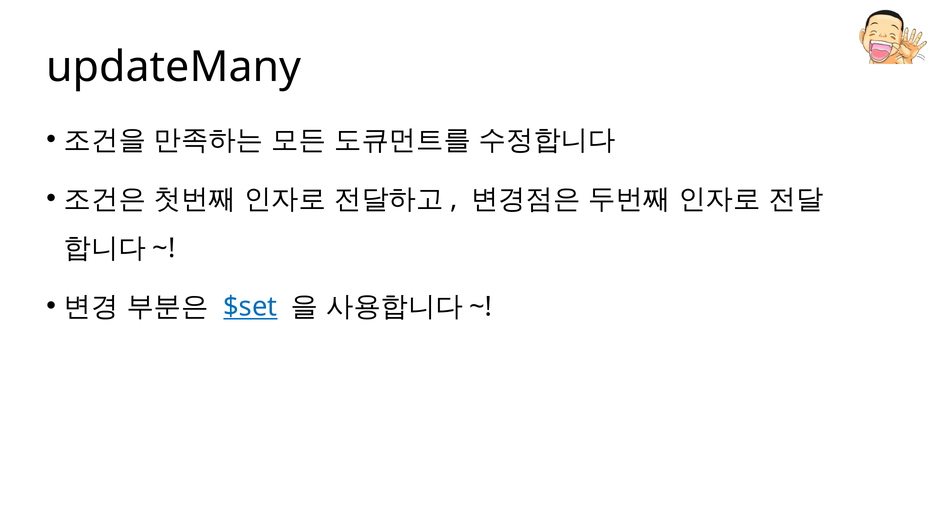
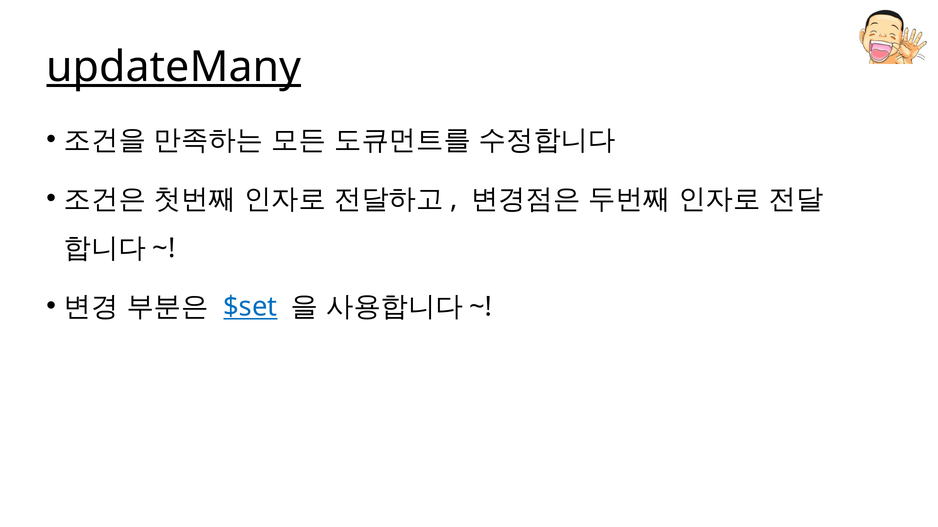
updateMany underline: none -> present
